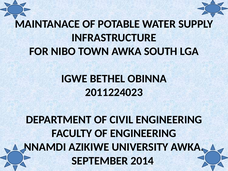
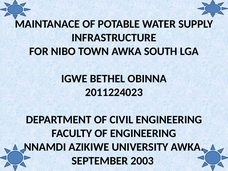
2014: 2014 -> 2003
